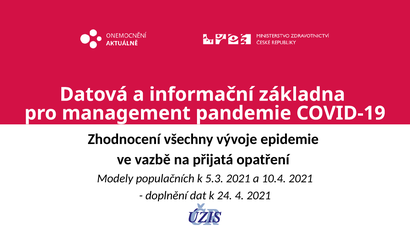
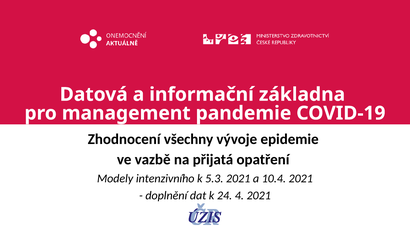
populačních: populačních -> intenzivního
